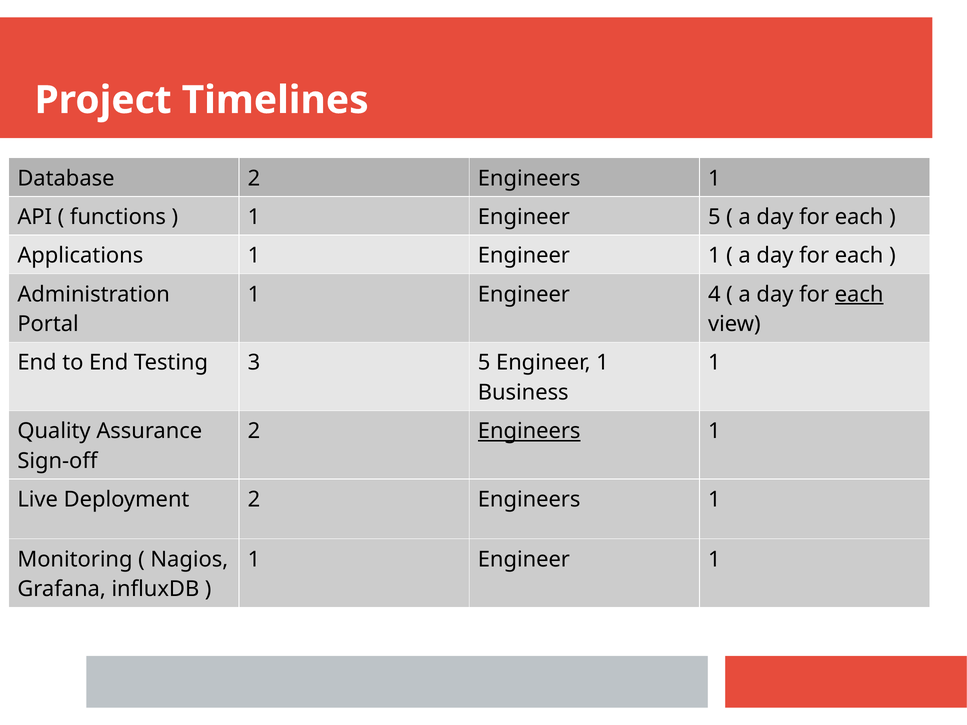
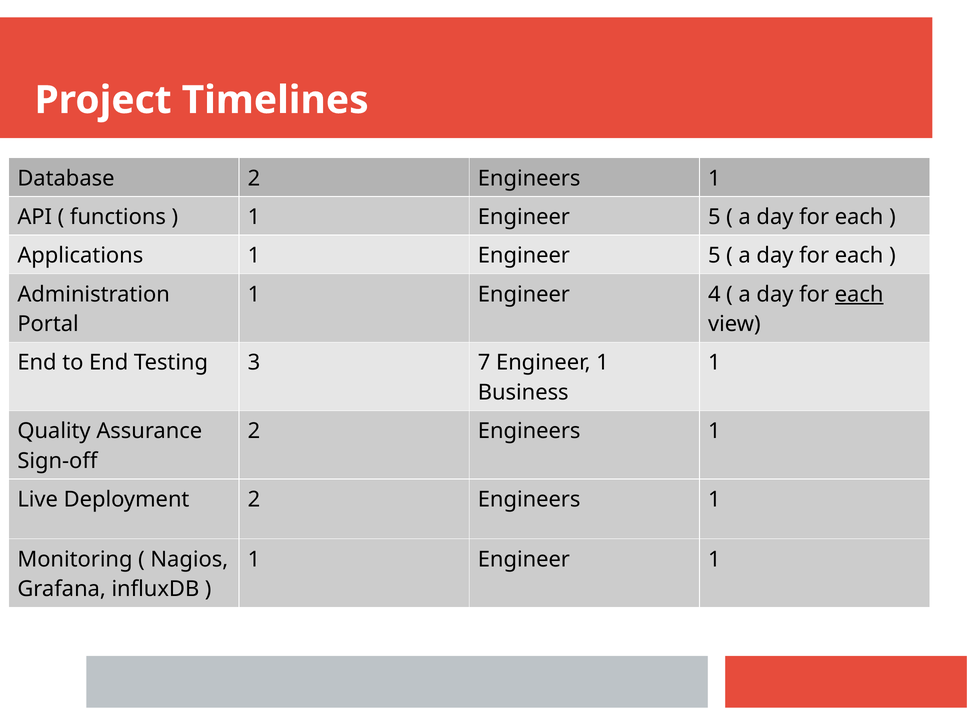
Applications 1 Engineer 1: 1 -> 5
3 5: 5 -> 7
Engineers at (529, 431) underline: present -> none
